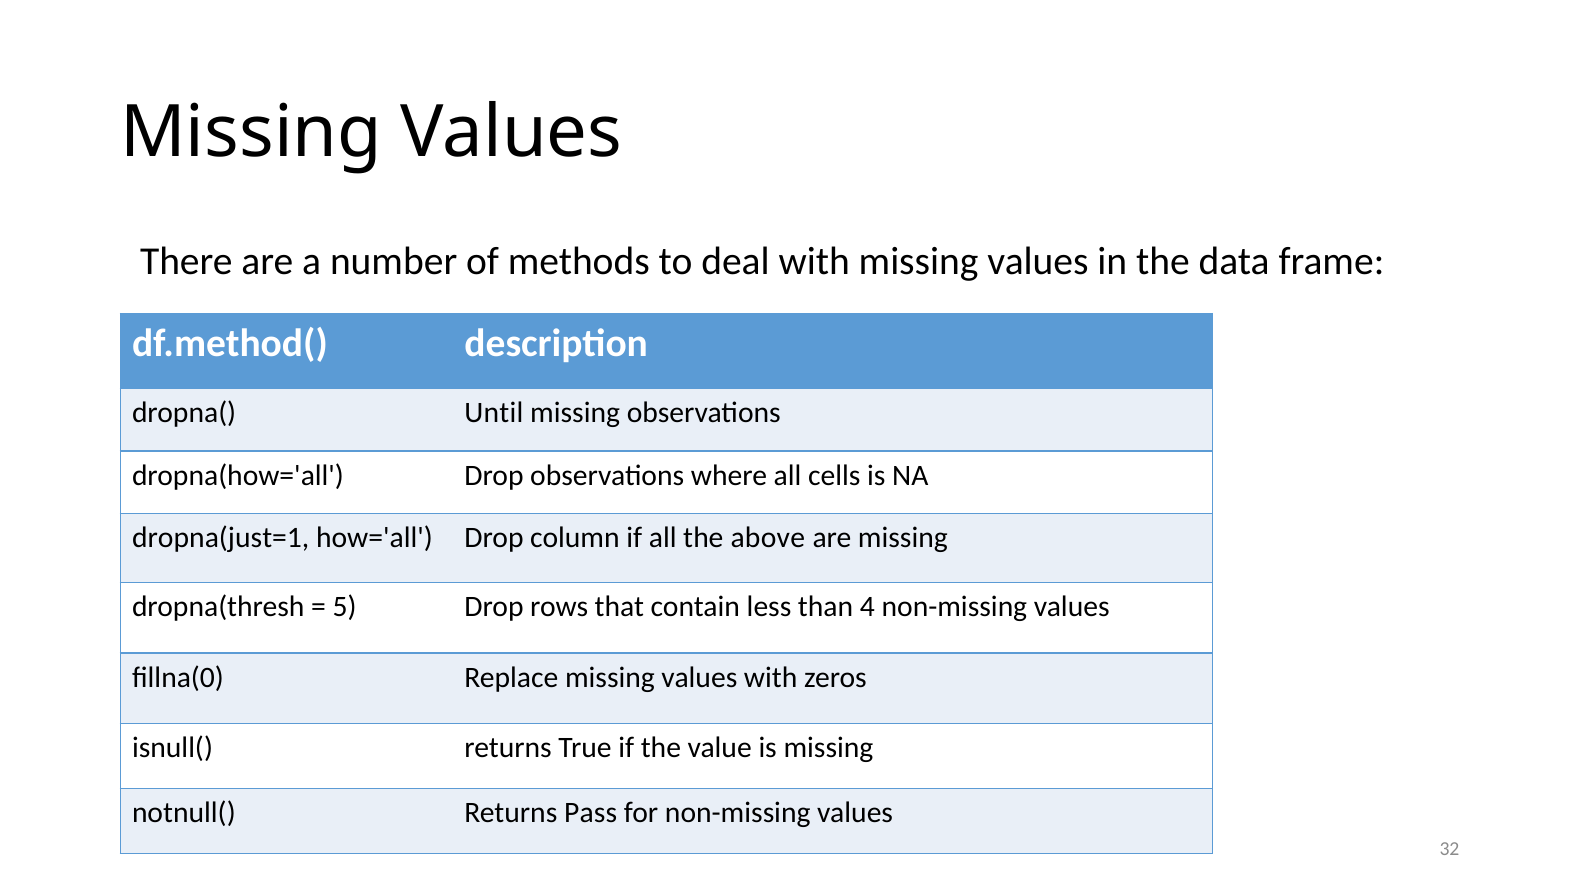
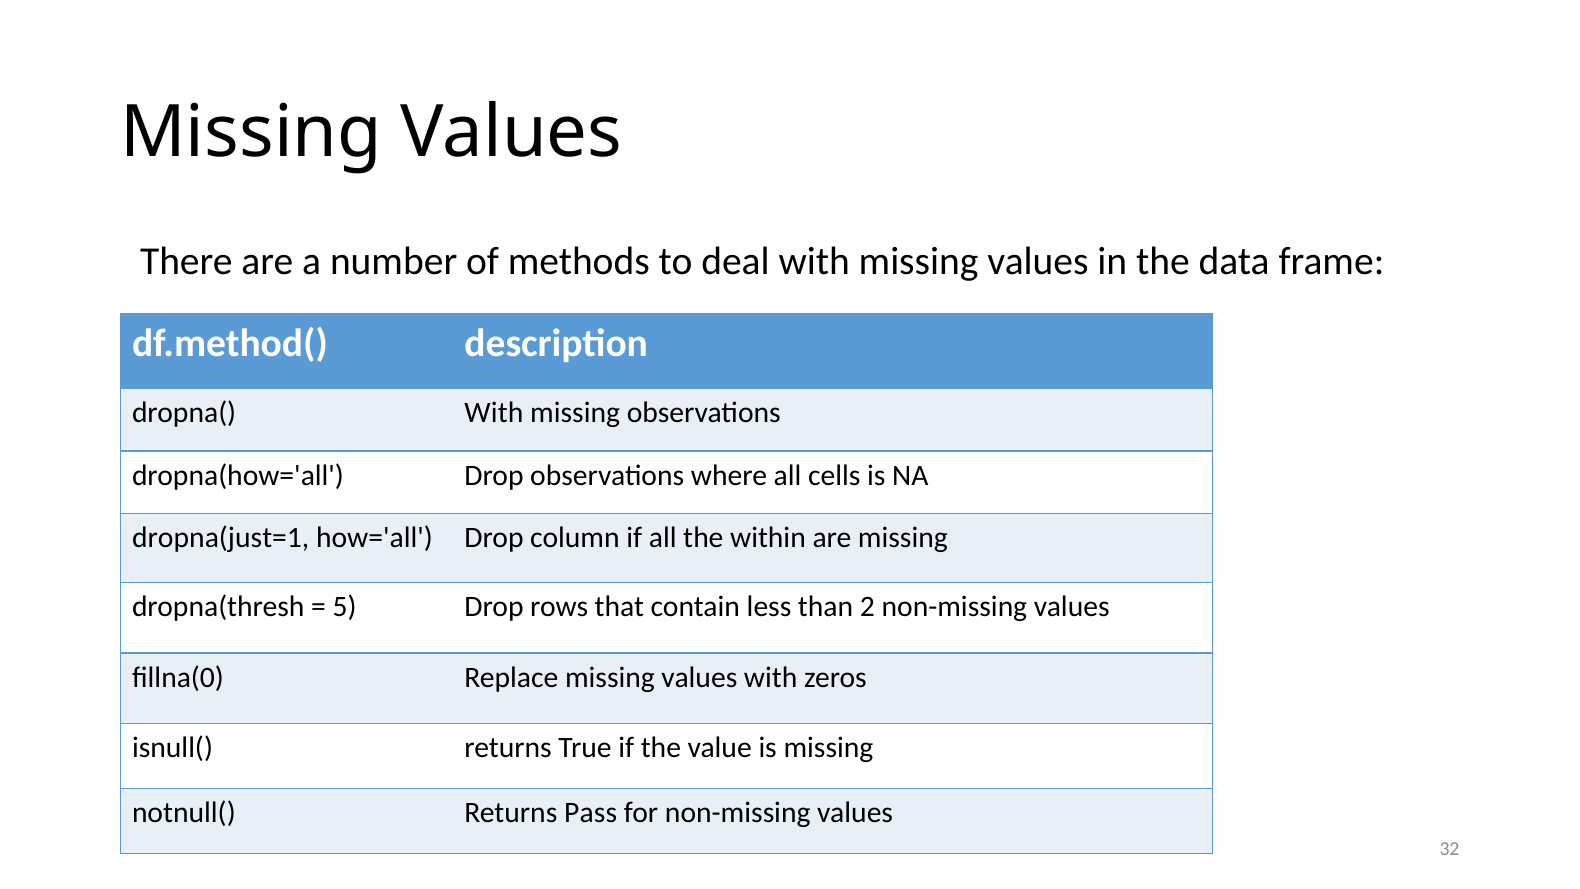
dropna( Until: Until -> With
above: above -> within
4: 4 -> 2
